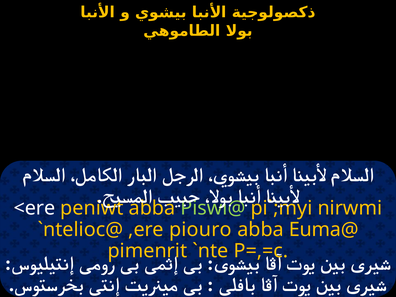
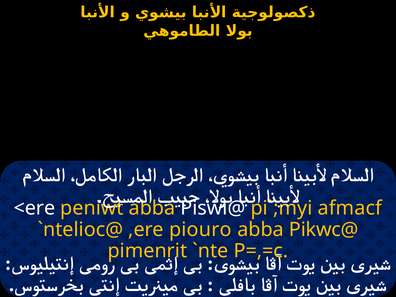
Piswi@ colour: light green -> white
nirwmi: nirwmi -> afmacf
Euma@: Euma@ -> Pikwc@
